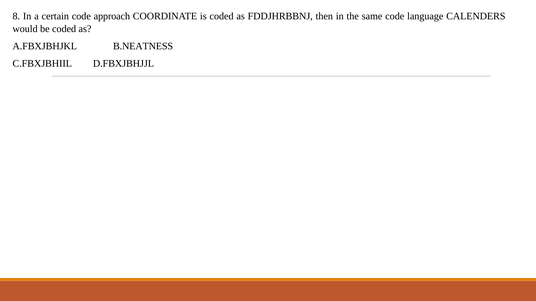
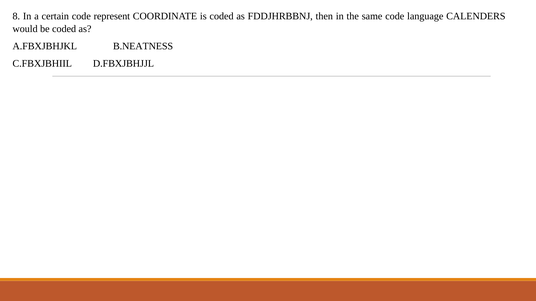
approach: approach -> represent
